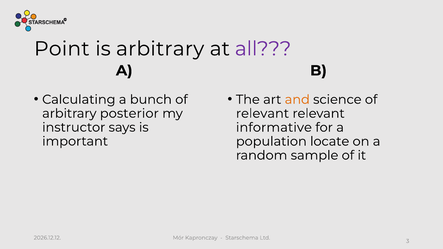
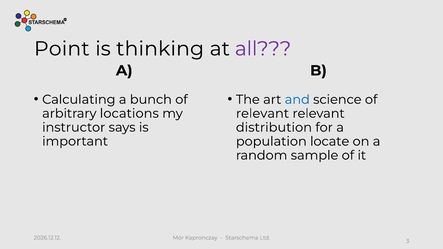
is arbitrary: arbitrary -> thinking
and colour: orange -> blue
posterior: posterior -> locations
informative: informative -> distribution
